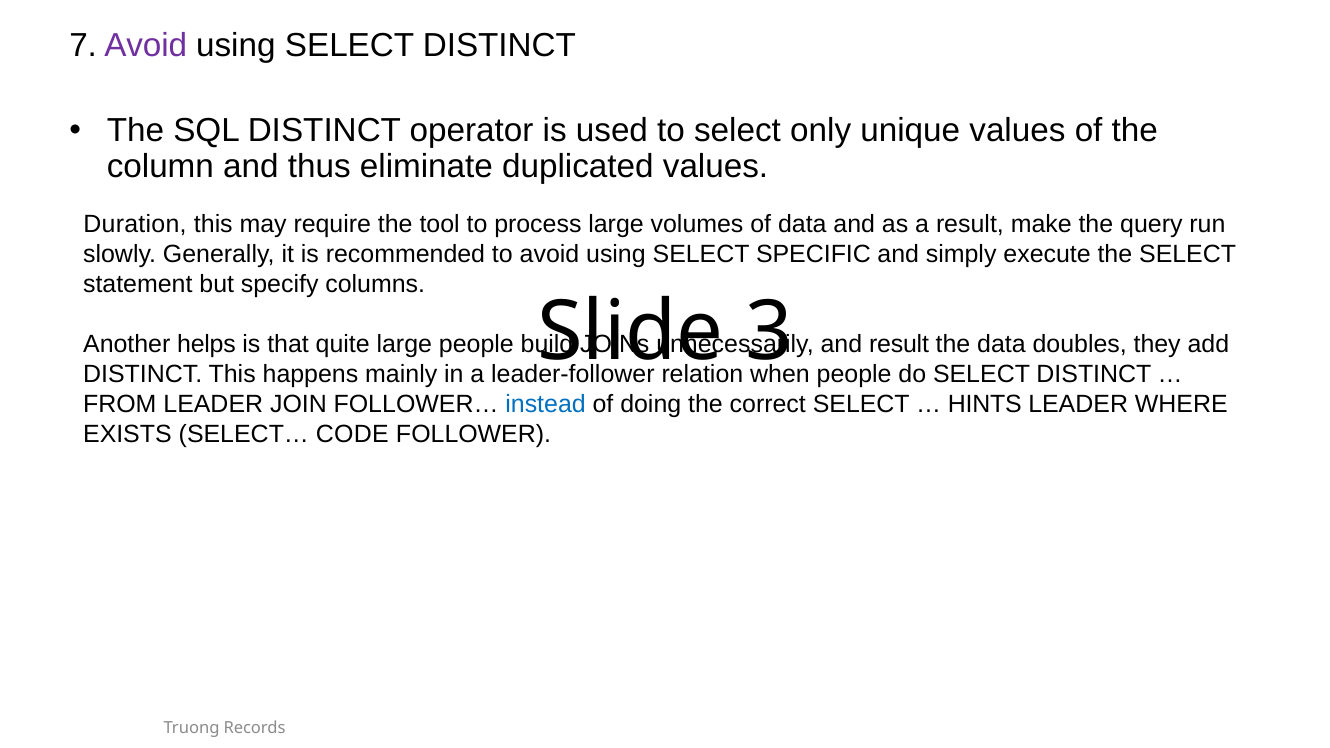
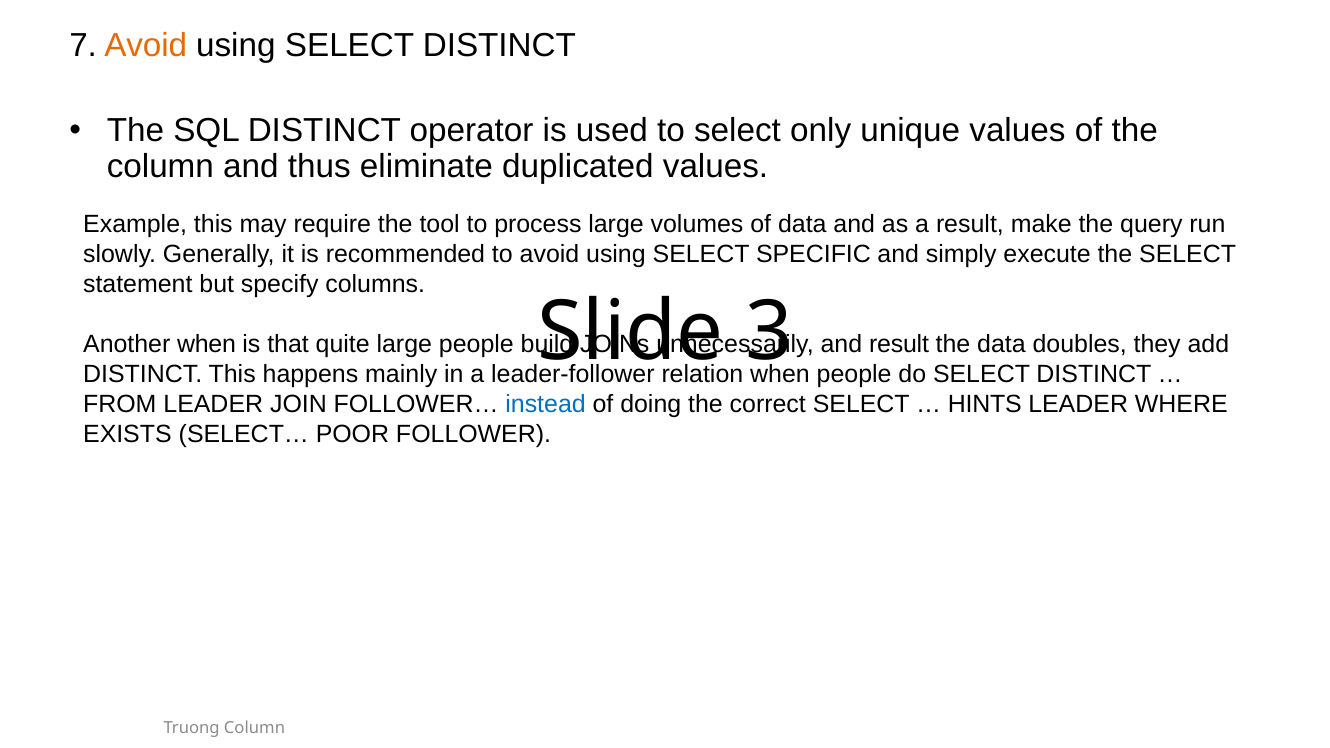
Avoid at (146, 46) colour: purple -> orange
Duration: Duration -> Example
Another helps: helps -> when
CODE: CODE -> POOR
Truong Records: Records -> Column
